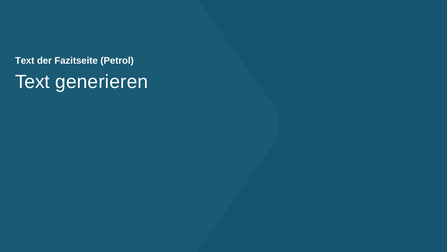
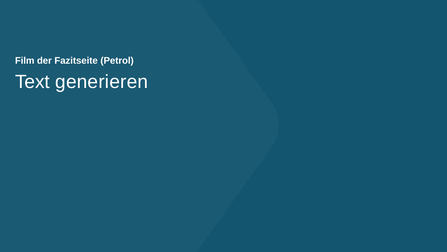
Text at (25, 60): Text -> Film
